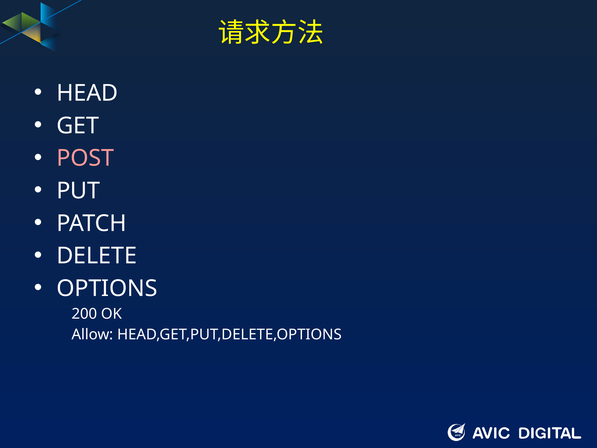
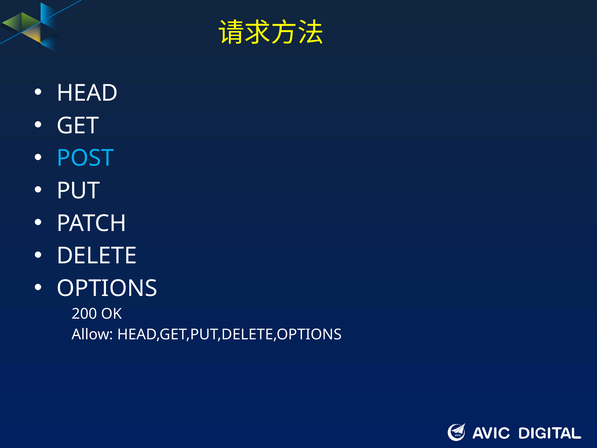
POST colour: pink -> light blue
